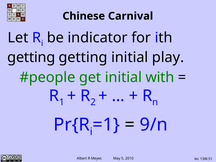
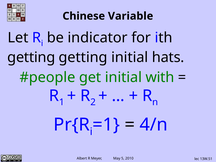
Carnival: Carnival -> Variable
play: play -> hats
9/n: 9/n -> 4/n
